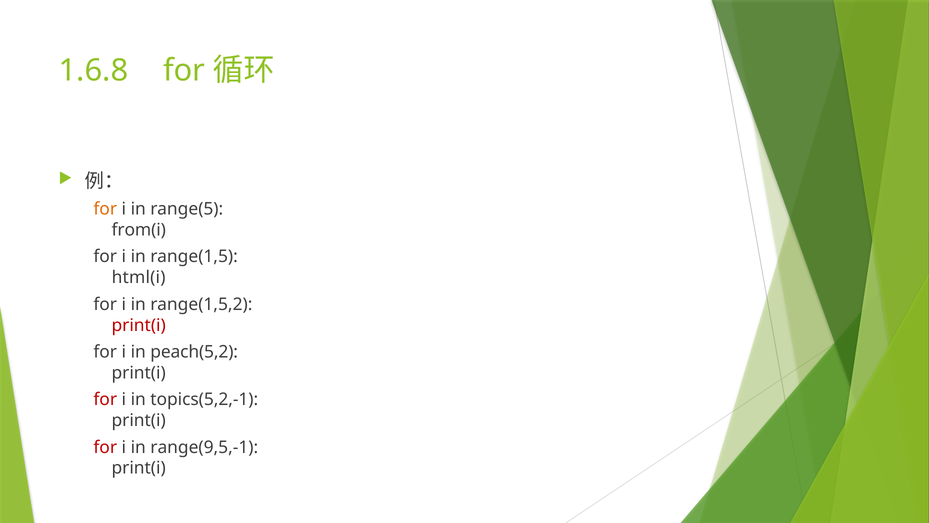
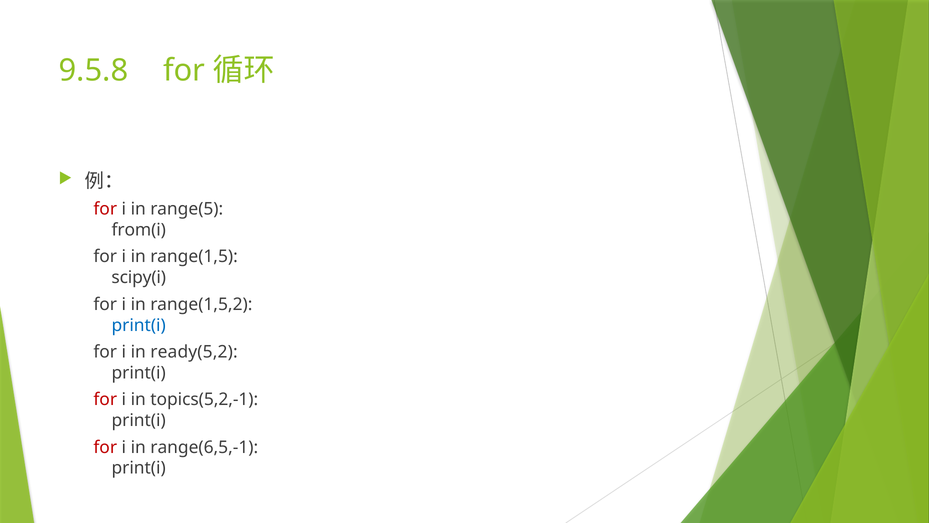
1.6.8: 1.6.8 -> 9.5.8
for at (105, 209) colour: orange -> red
html(i: html(i -> scipy(i
print(i at (139, 325) colour: red -> blue
peach(5,2: peach(5,2 -> ready(5,2
range(9,5,-1: range(9,5,-1 -> range(6,5,-1
